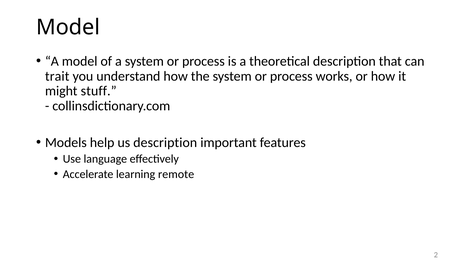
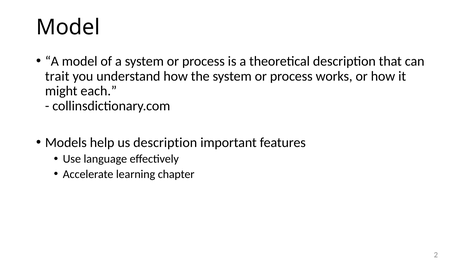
stuff: stuff -> each
remote: remote -> chapter
